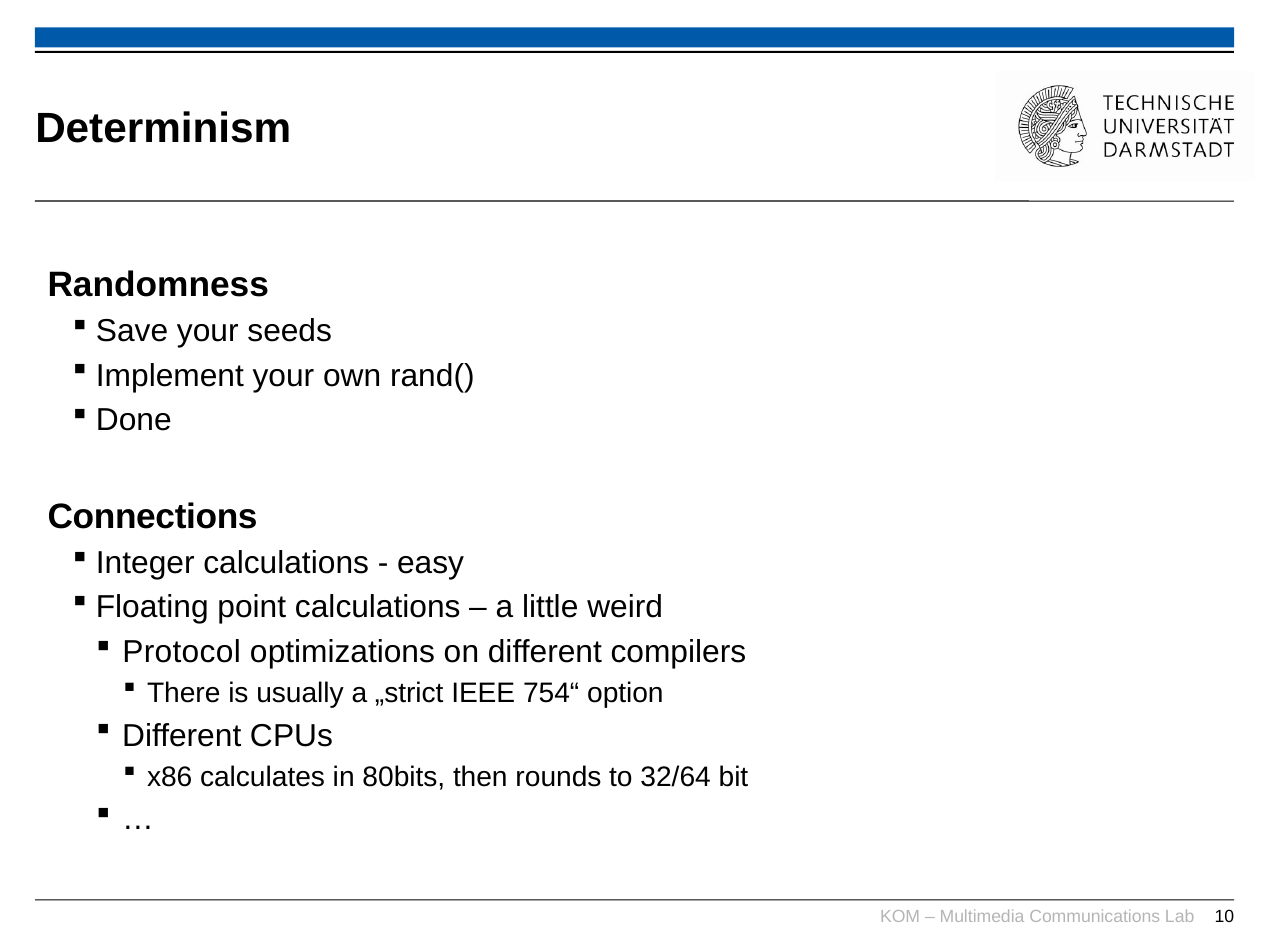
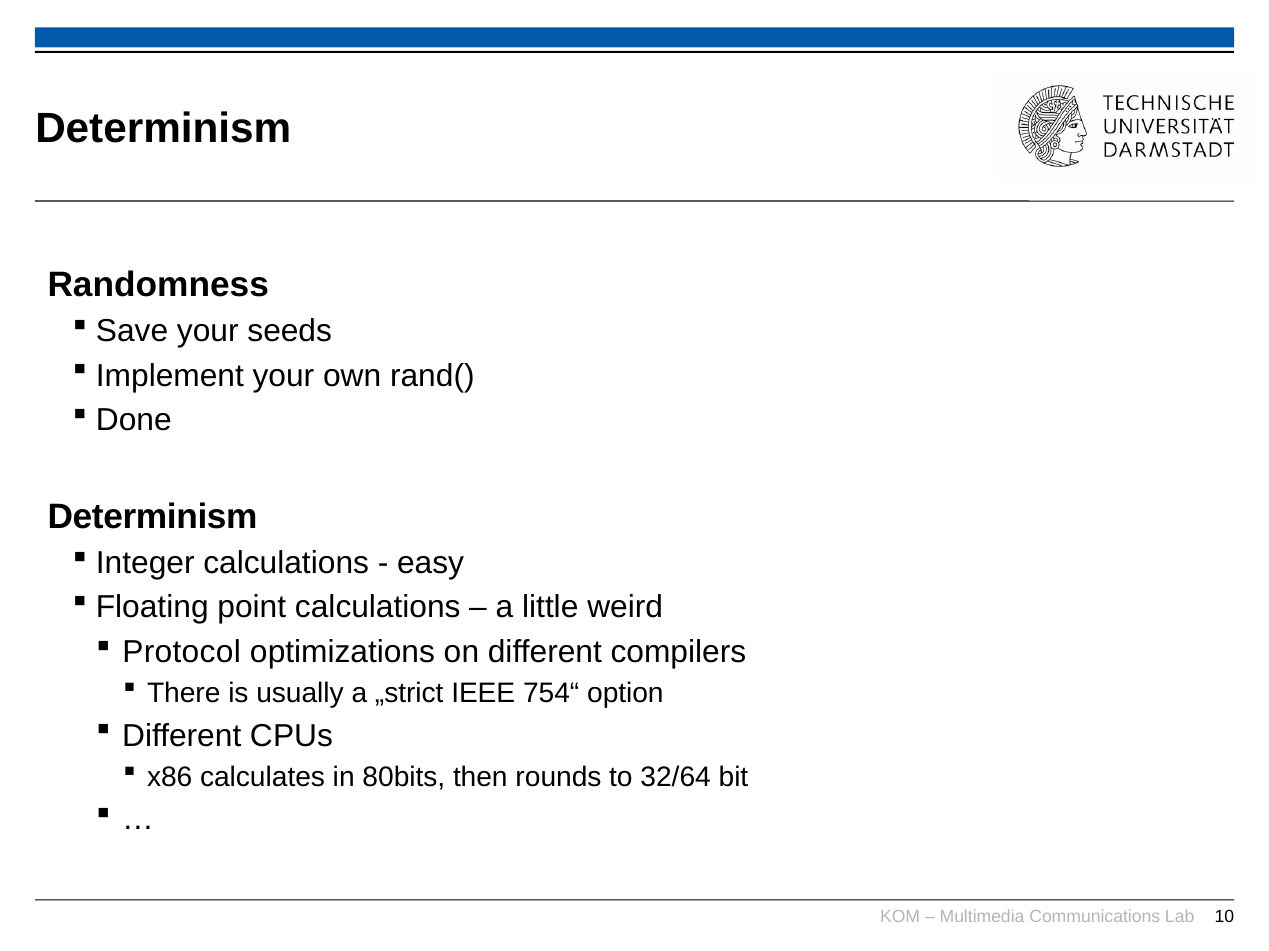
Connections at (153, 517): Connections -> Determinism
